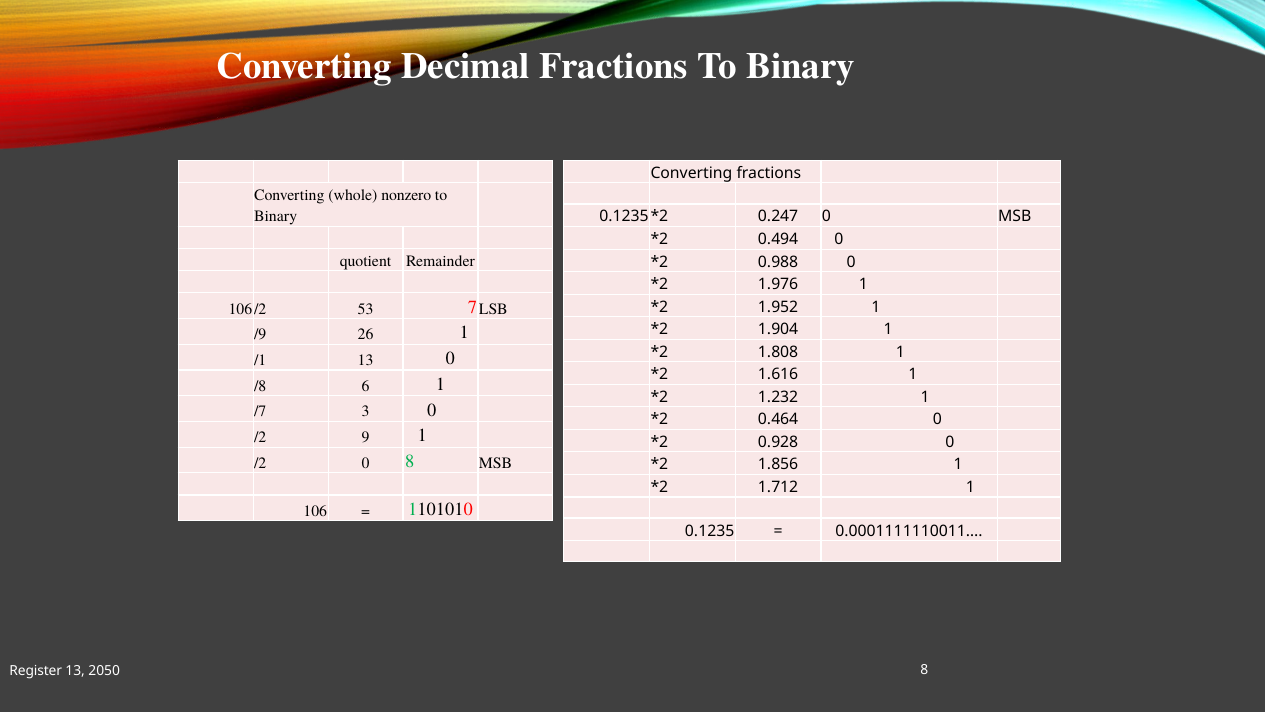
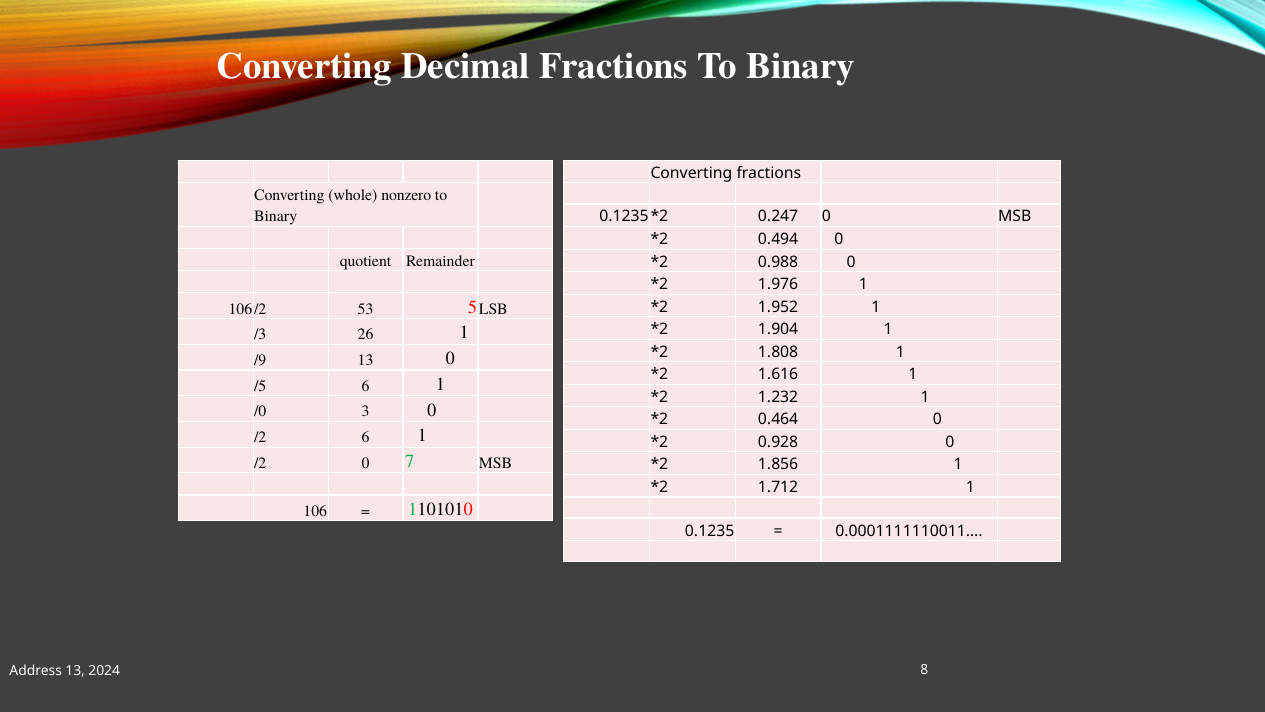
7: 7 -> 5
/9: /9 -> /3
/1: /1 -> /9
/8: /8 -> /5
/7: /7 -> /0
/2 9: 9 -> 6
0 8: 8 -> 7
Register: Register -> Address
2050: 2050 -> 2024
